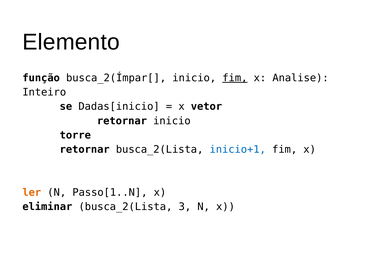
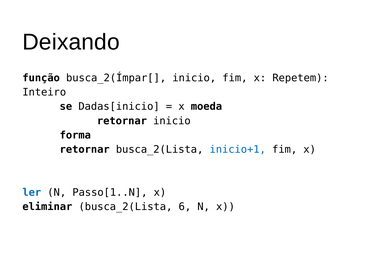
Elemento: Elemento -> Deixando
fim at (235, 78) underline: present -> none
Analise: Analise -> Repetem
vetor: vetor -> moeda
torre: torre -> forma
ler colour: orange -> blue
3: 3 -> 6
